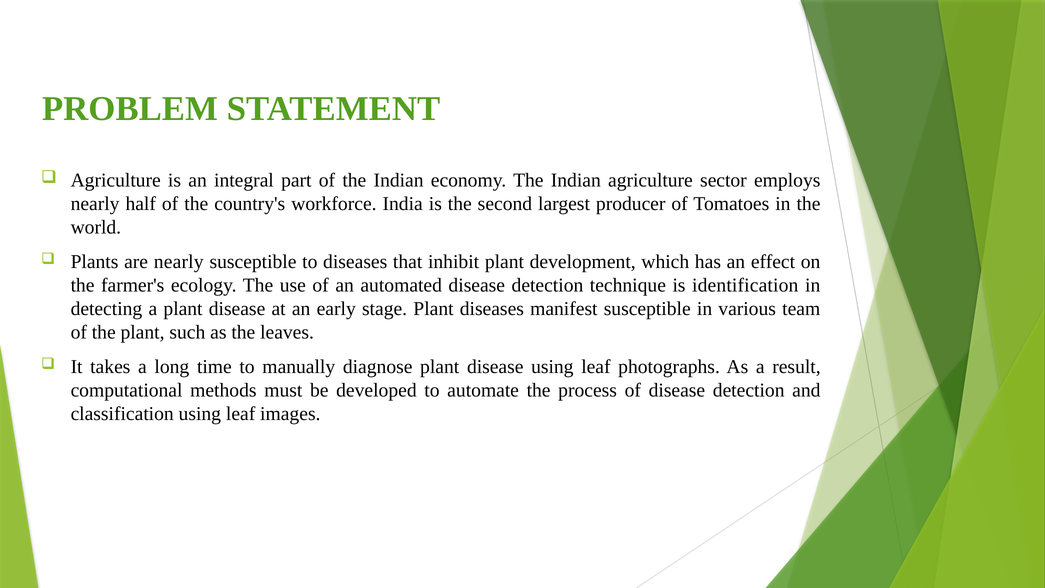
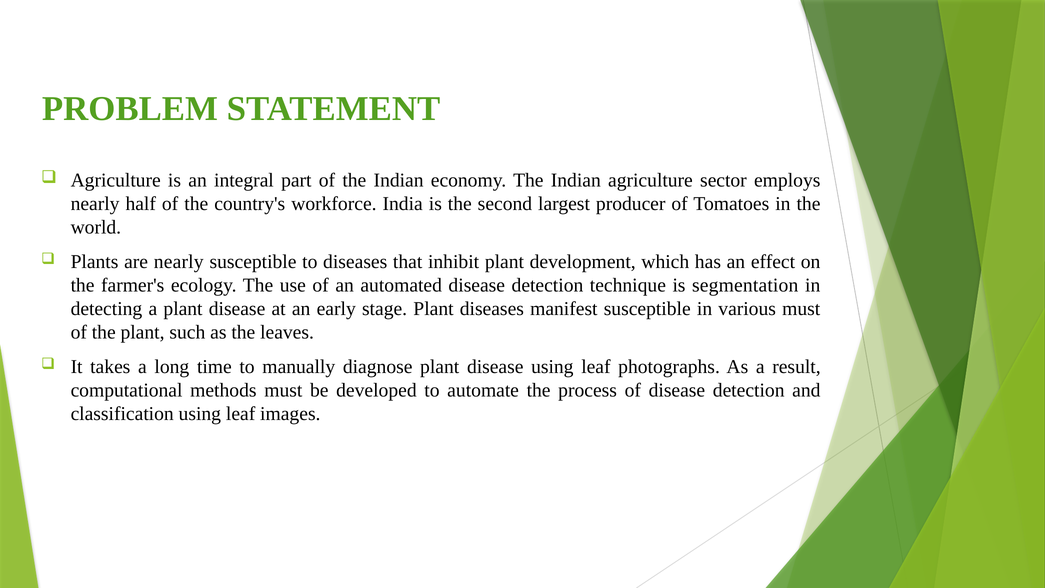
identification: identification -> segmentation
various team: team -> must
